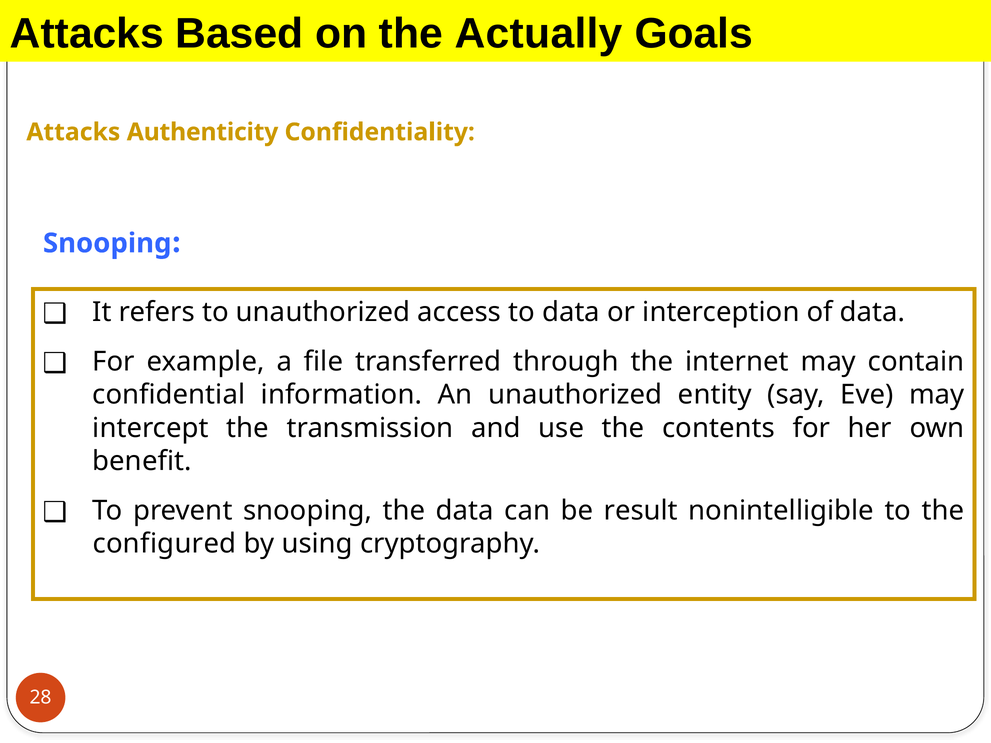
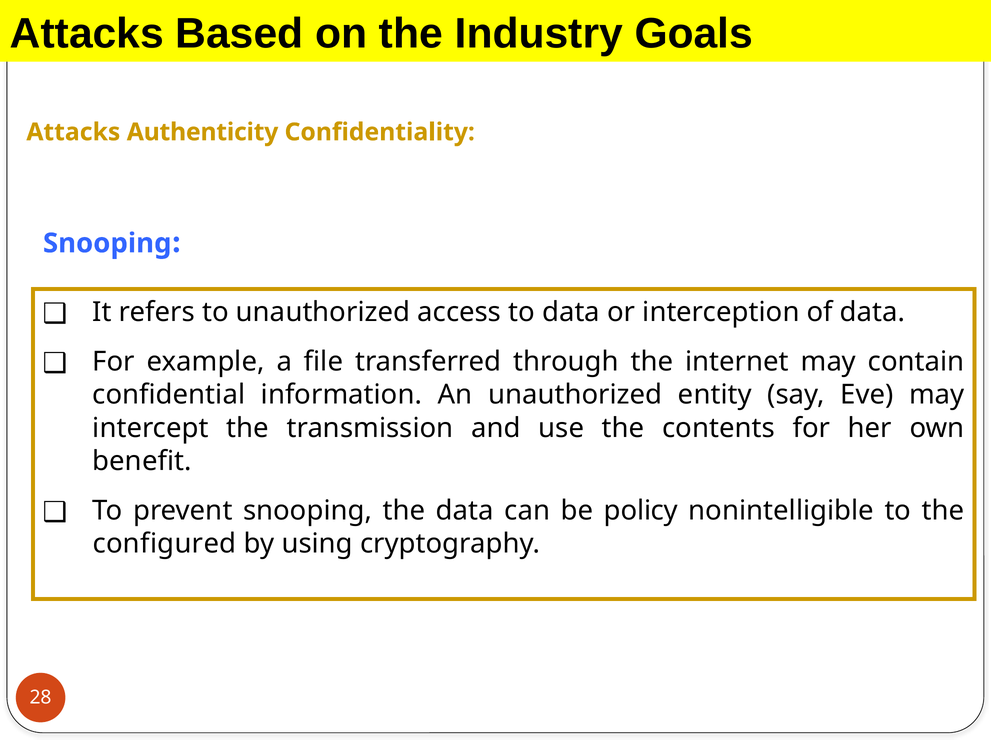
Actually: Actually -> Industry
result: result -> policy
